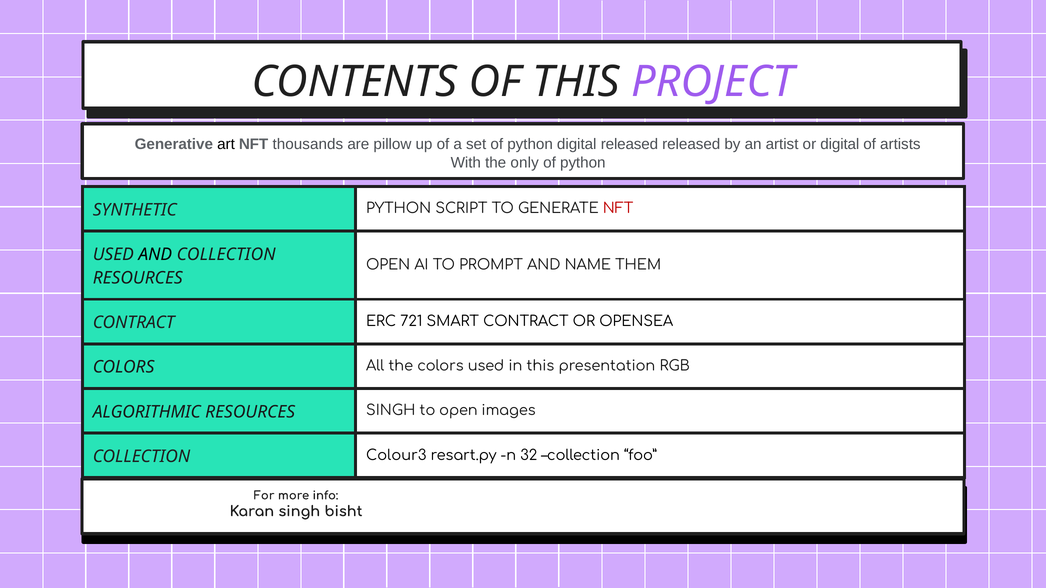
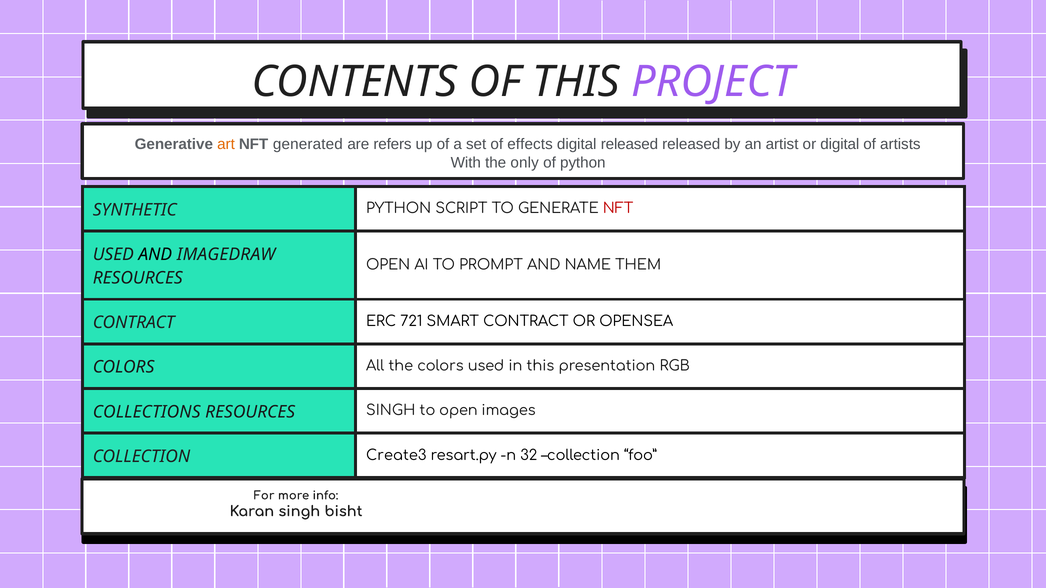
art colour: black -> orange
thousands: thousands -> generated
pillow: pillow -> refers
set of python: python -> effects
AND COLLECTION: COLLECTION -> IMAGEDRAW
ALGORITHMIC: ALGORITHMIC -> COLLECTIONS
Colour3: Colour3 -> Create3
